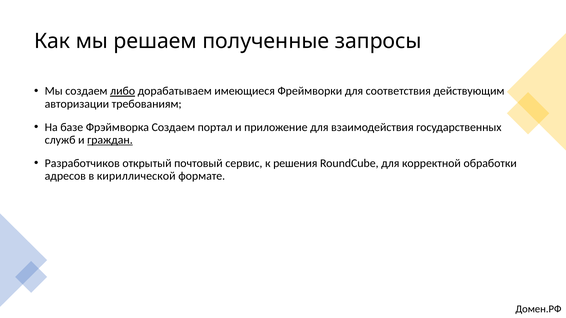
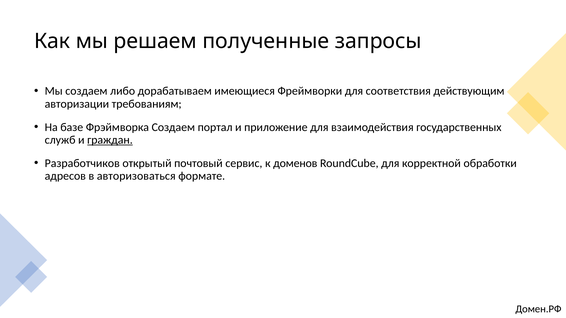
либо underline: present -> none
решения: решения -> доменов
кириллической: кириллической -> авторизоваться
